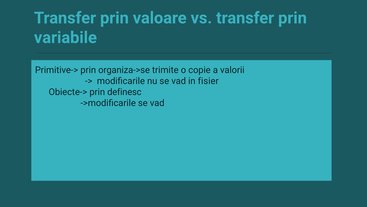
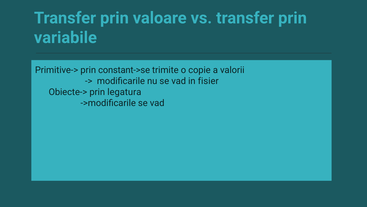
organiza->se: organiza->se -> constant->se
definesc: definesc -> legatura
